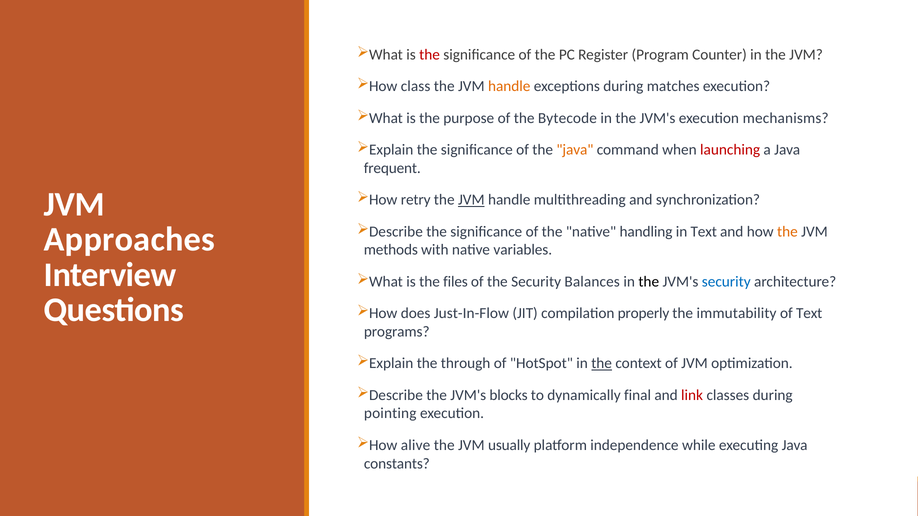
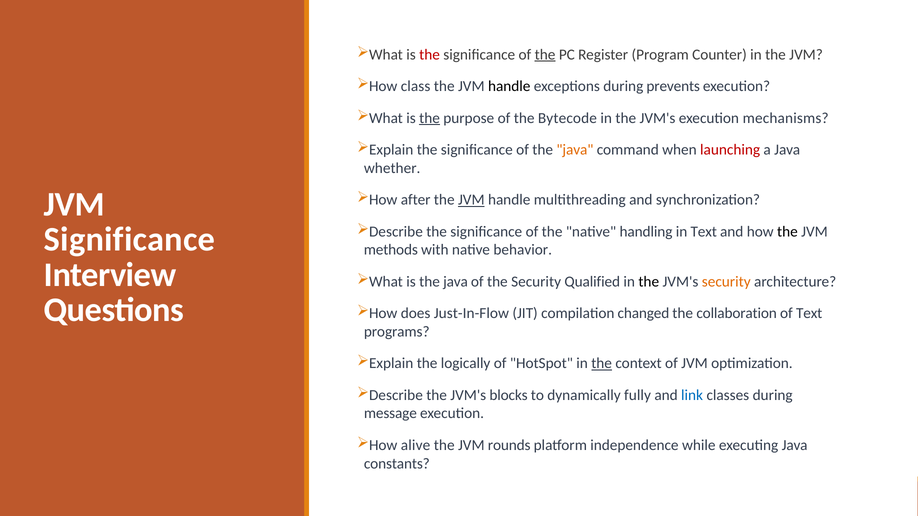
the at (545, 55) underline: none -> present
handle at (509, 86) colour: orange -> black
matches: matches -> prevents
the at (430, 118) underline: none -> present
frequent: frequent -> whether
retry: retry -> after
the at (787, 232) colour: orange -> black
Approaches at (130, 240): Approaches -> Significance
variables: variables -> behavior
is the files: files -> java
Balances: Balances -> Qualified
security at (726, 282) colour: blue -> orange
properly: properly -> changed
immutability: immutability -> collaboration
through: through -> logically
final: final -> fully
link colour: red -> blue
pointing: pointing -> message
usually: usually -> rounds
